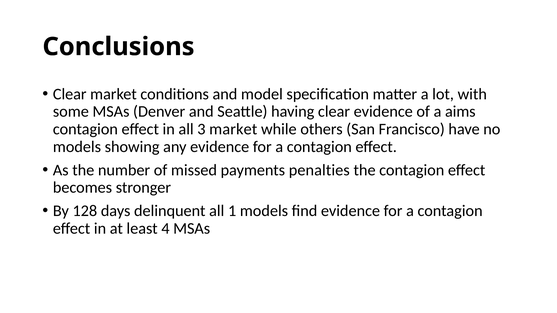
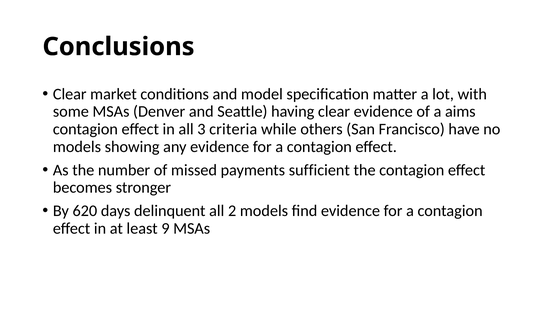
3 market: market -> criteria
penalties: penalties -> sufficient
128: 128 -> 620
1: 1 -> 2
4: 4 -> 9
